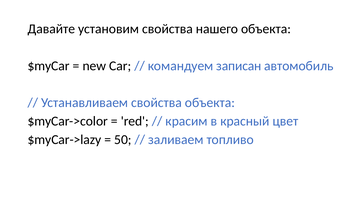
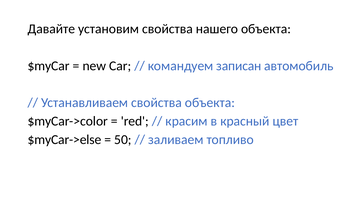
$myCar->lazy: $myCar->lazy -> $myCar->else
